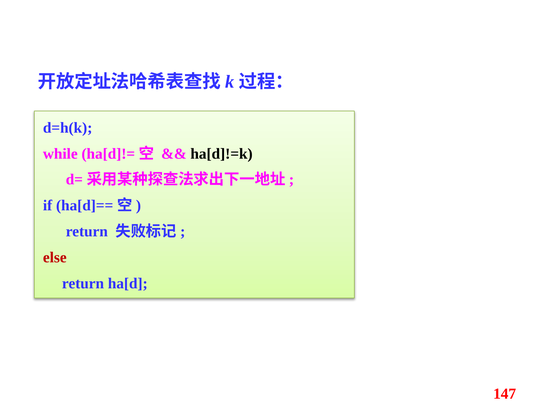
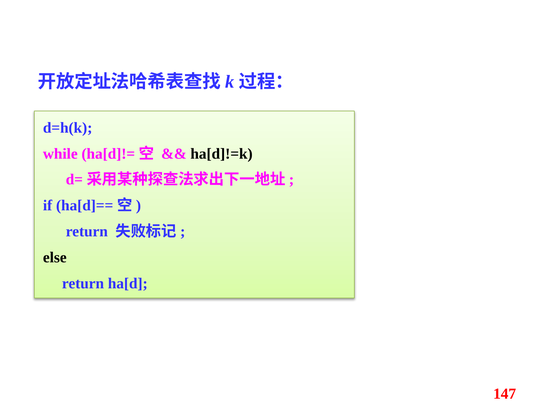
else colour: red -> black
